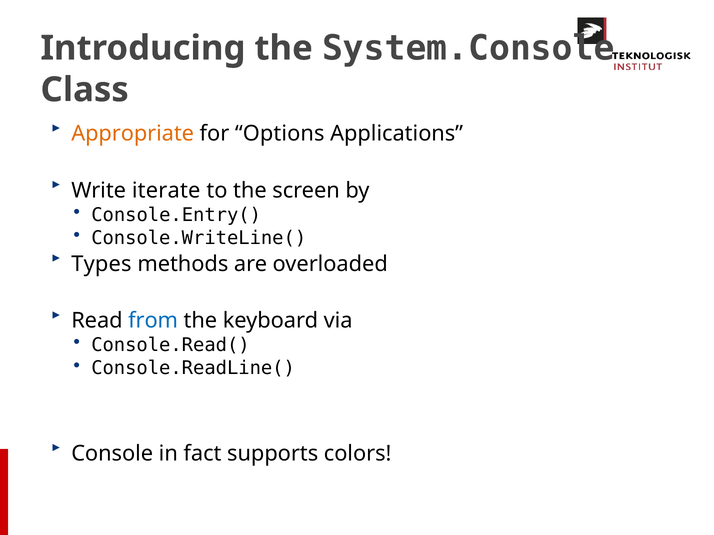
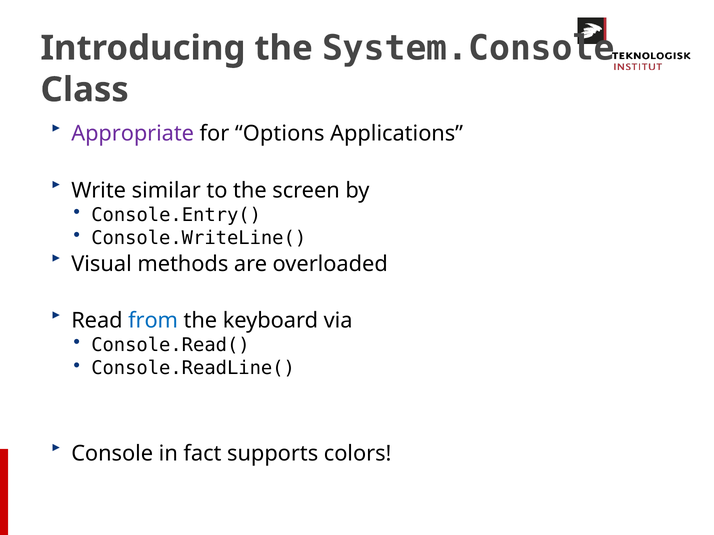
Appropriate colour: orange -> purple
iterate: iterate -> similar
Types: Types -> Visual
